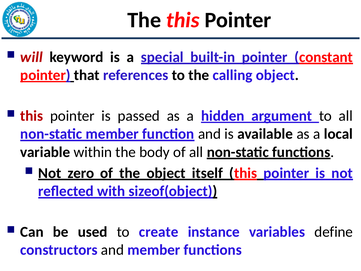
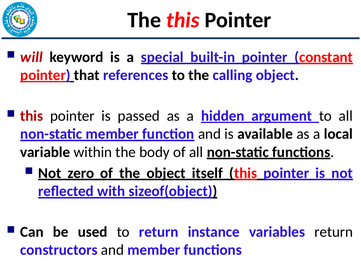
to create: create -> return
variables define: define -> return
